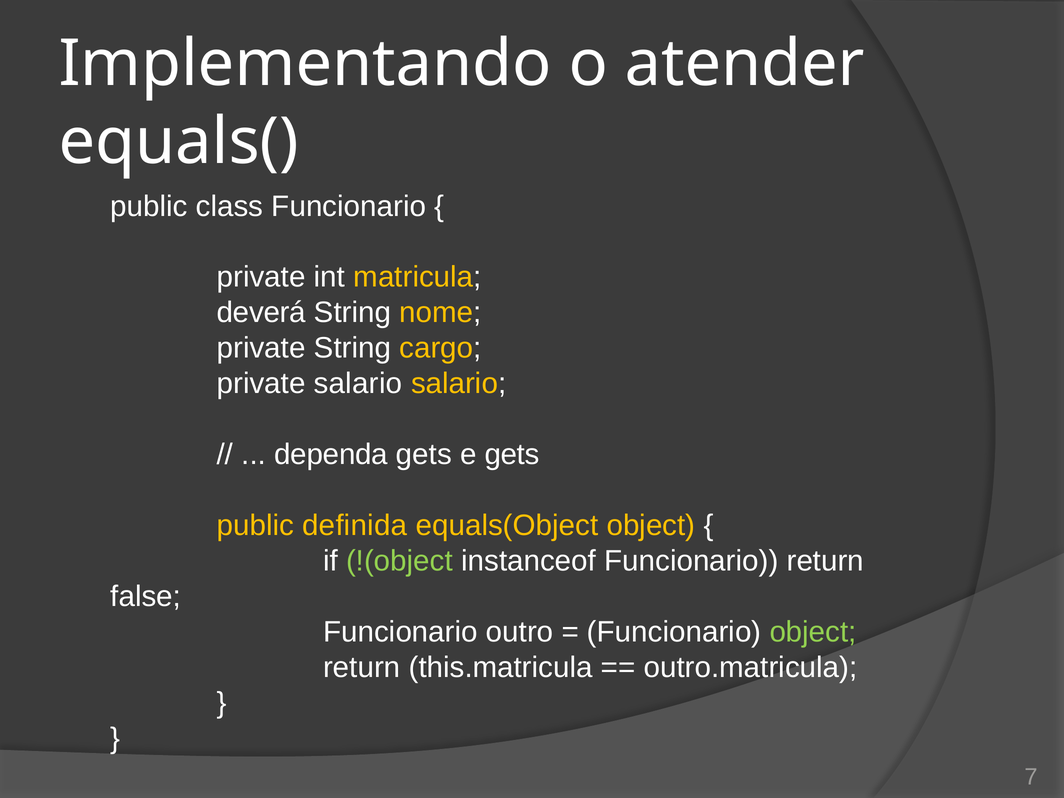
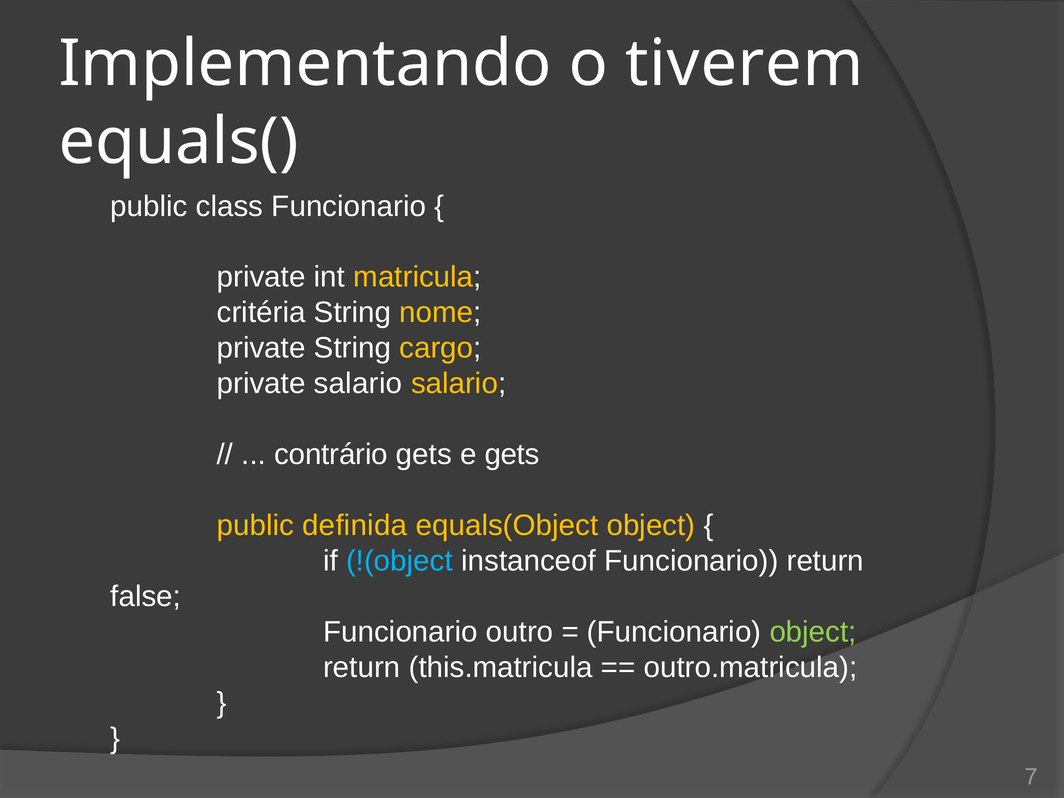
atender: atender -> tiverem
deverá: deverá -> critéria
dependa: dependa -> contrário
!(object colour: light green -> light blue
